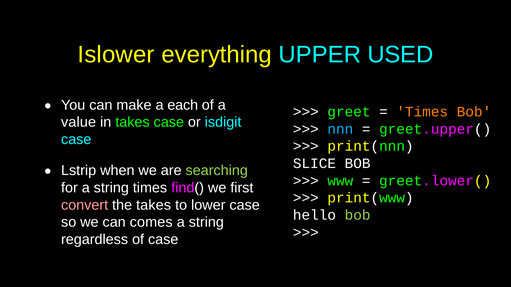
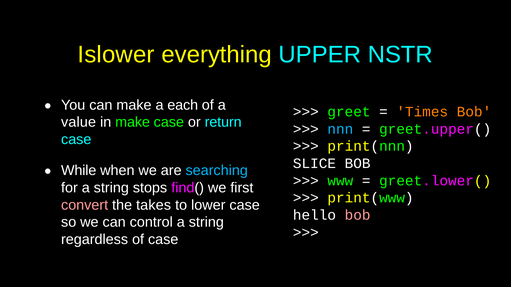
USED: USED -> NSTR
in takes: takes -> make
isdigit: isdigit -> return
Lstrip: Lstrip -> While
searching colour: light green -> light blue
string times: times -> stops
bob at (358, 215) colour: light green -> pink
comes: comes -> control
